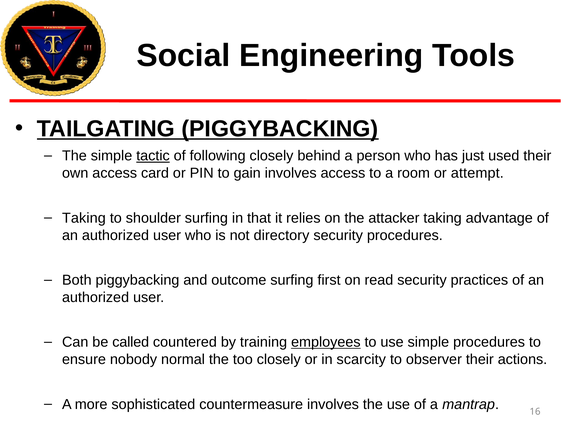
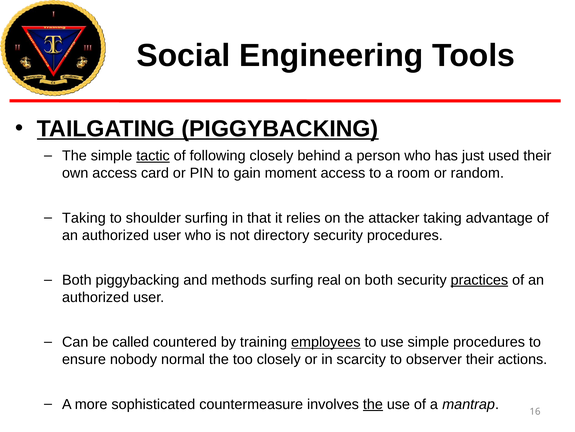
gain involves: involves -> moment
attempt: attempt -> random
outcome: outcome -> methods
first: first -> real
on read: read -> both
practices underline: none -> present
the at (373, 404) underline: none -> present
